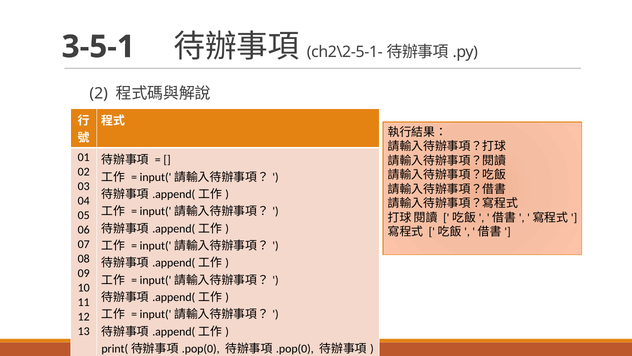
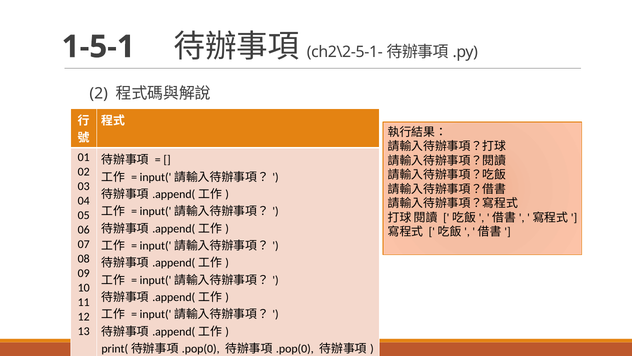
3-5-1: 3-5-1 -> 1-5-1
